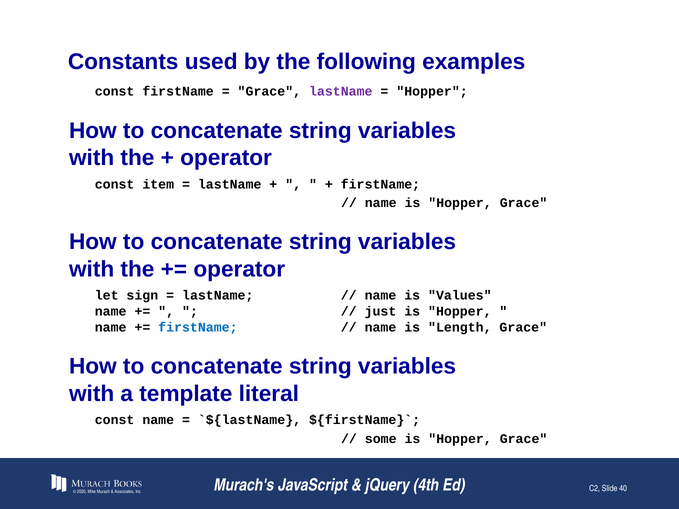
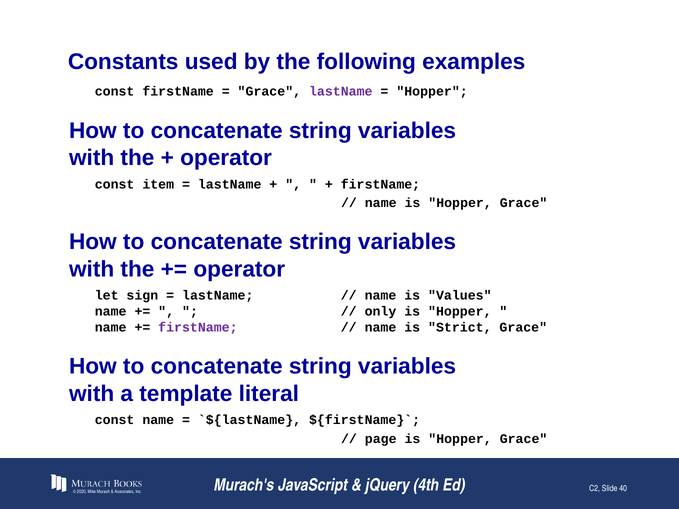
just: just -> only
firstName at (198, 327) colour: blue -> purple
Length: Length -> Strict
some: some -> page
